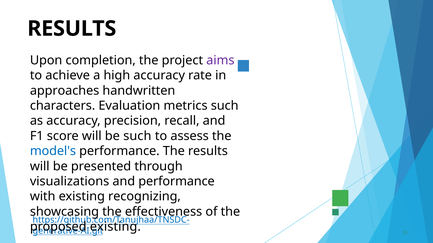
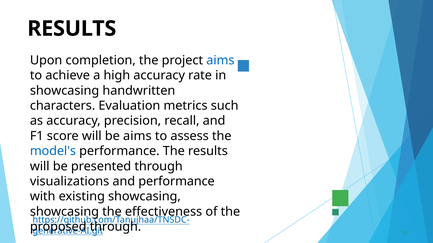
aims at (220, 60) colour: purple -> blue
approaches at (65, 91): approaches -> showcasing
be such: such -> aims
existing recognizing: recognizing -> showcasing
existing at (115, 227): existing -> through
